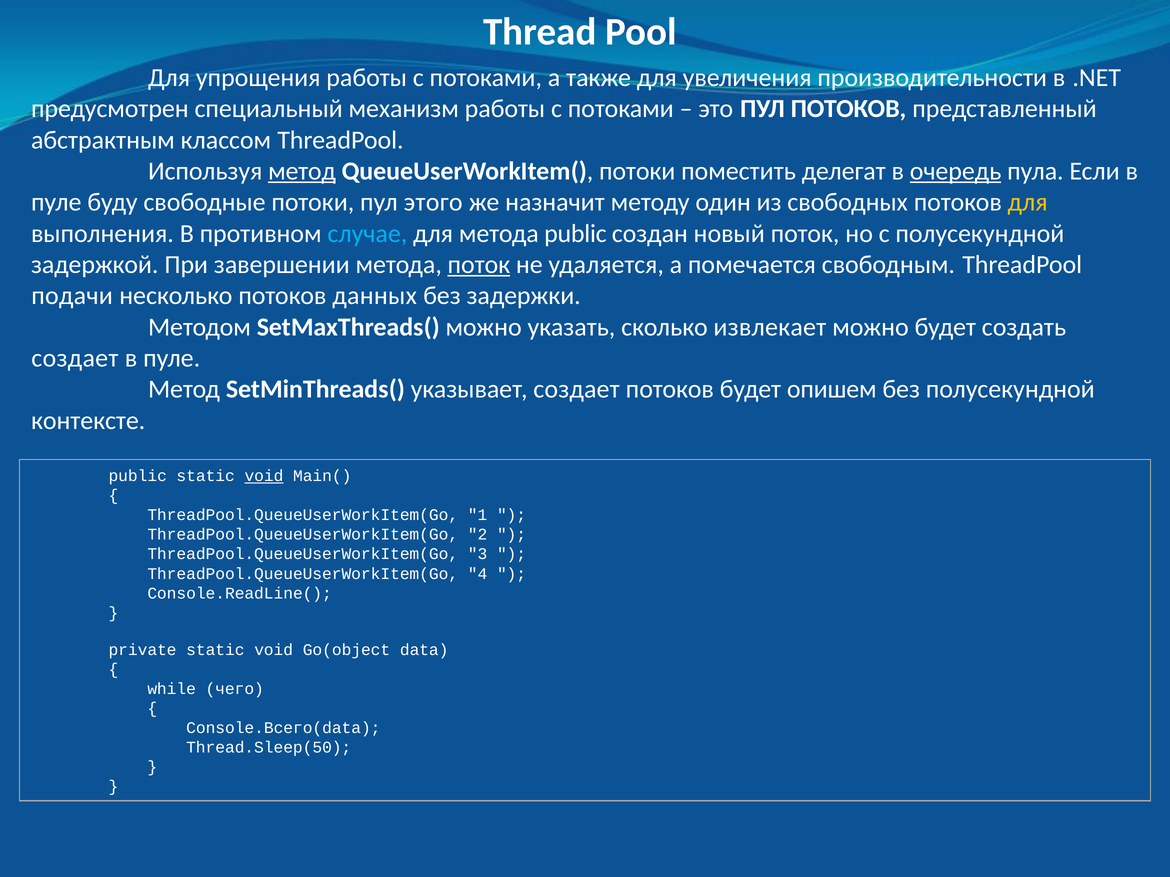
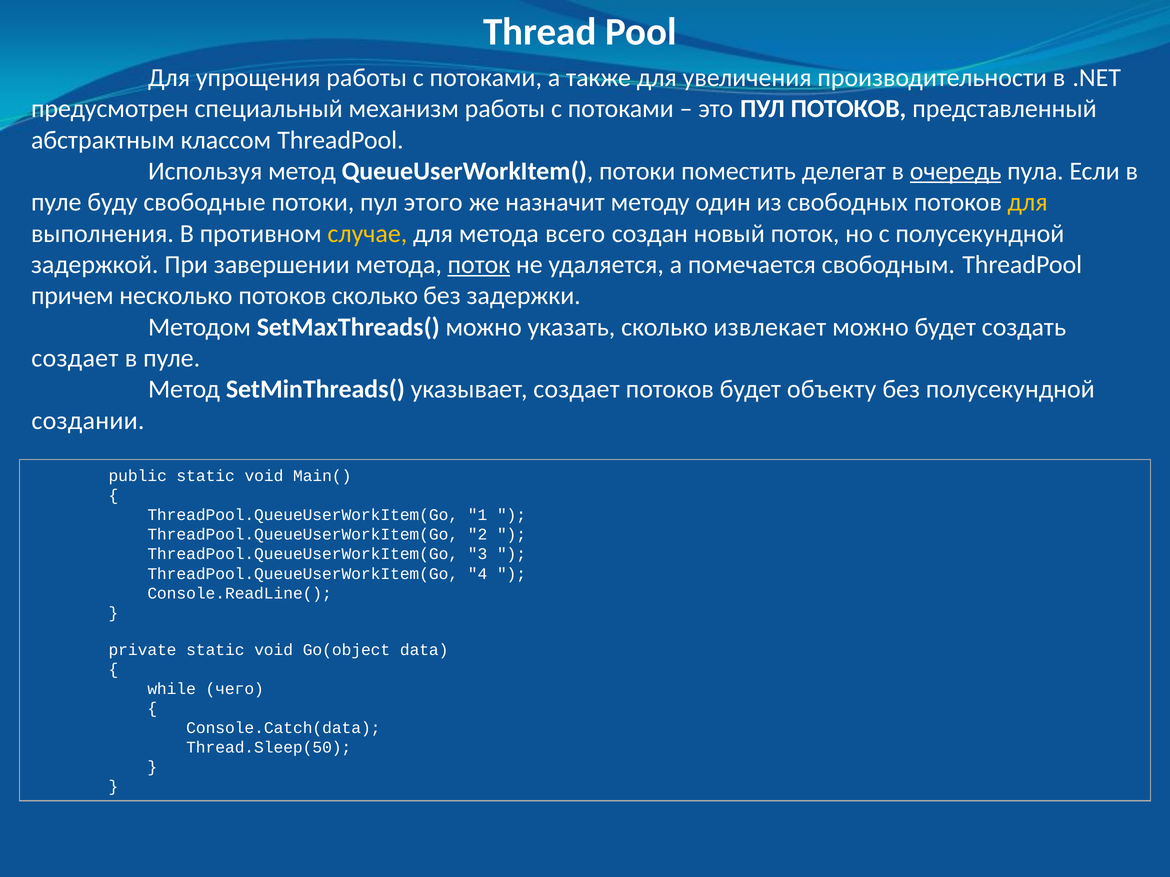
метод at (302, 171) underline: present -> none
случае colour: light blue -> yellow
метода public: public -> всего
подачи: подачи -> причем
потоков данных: данных -> сколько
опишем: опишем -> объекту
контексте: контексте -> создании
void at (264, 476) underline: present -> none
Console.Всего(data: Console.Всего(data -> Console.Catch(data
